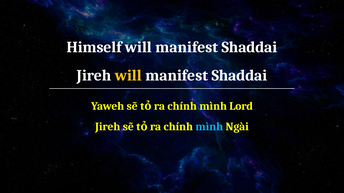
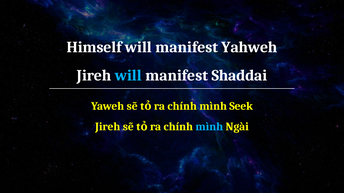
Shaddai at (249, 47): Shaddai -> Yahweh
will at (128, 76) colour: yellow -> light blue
Lord: Lord -> Seek
